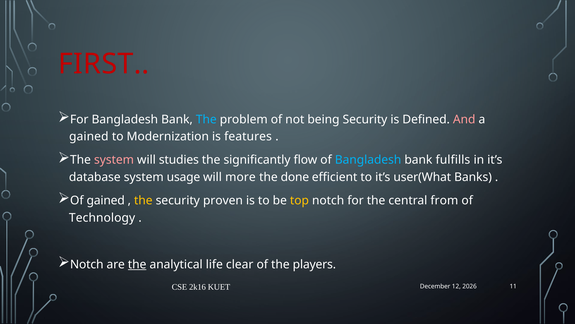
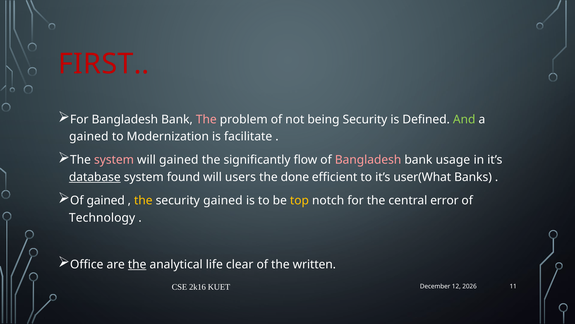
The at (206, 119) colour: light blue -> pink
And colour: pink -> light green
features: features -> facilitate
will studies: studies -> gained
Bangladesh at (368, 160) colour: light blue -> pink
fulfills: fulfills -> usage
database underline: none -> present
usage: usage -> found
more: more -> users
security proven: proven -> gained
from: from -> error
Notch at (87, 264): Notch -> Office
players: players -> written
